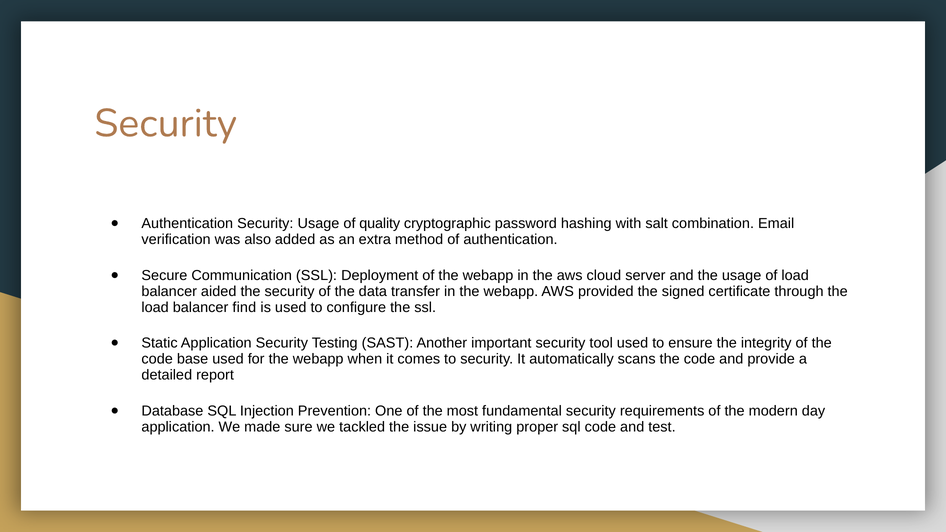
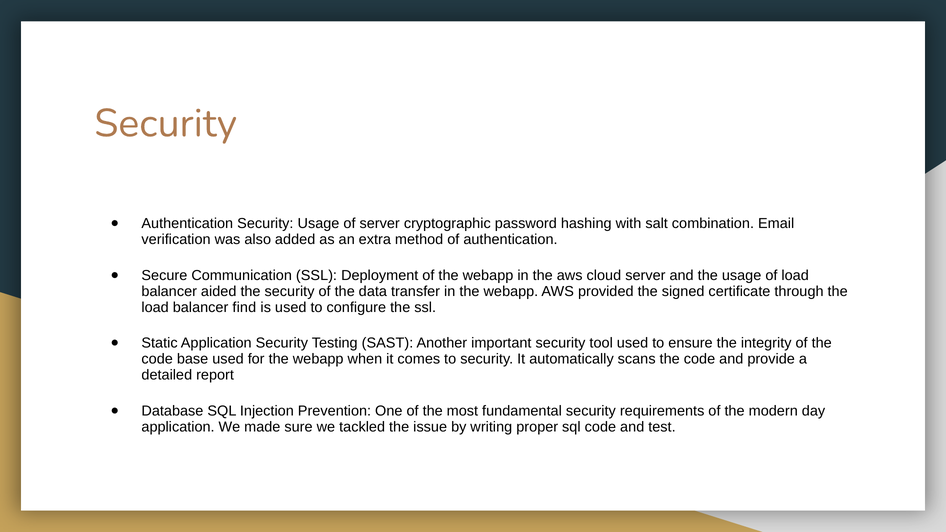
of quality: quality -> server
